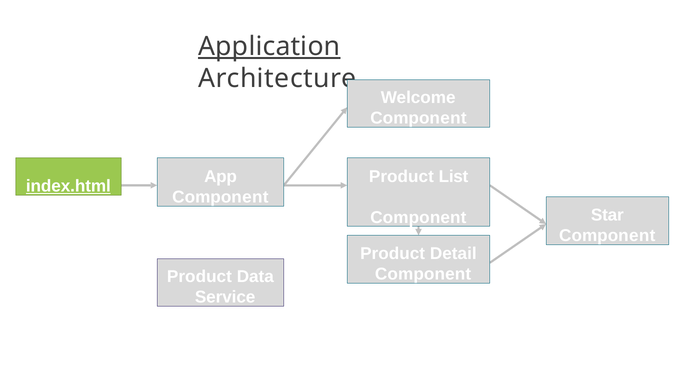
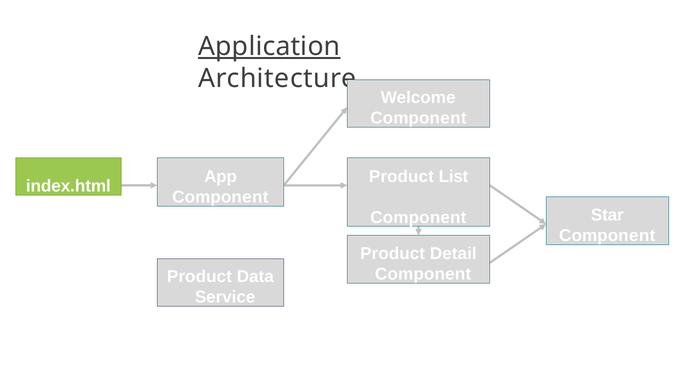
index.html underline: present -> none
